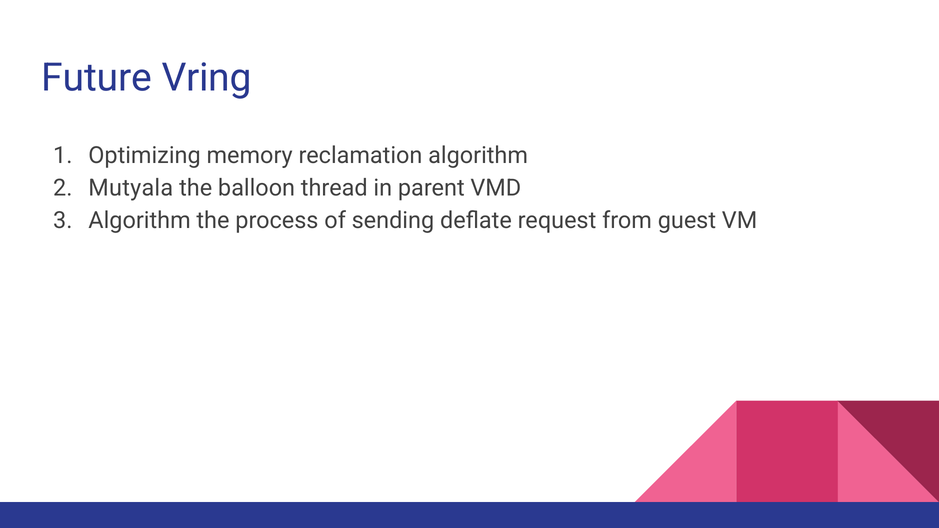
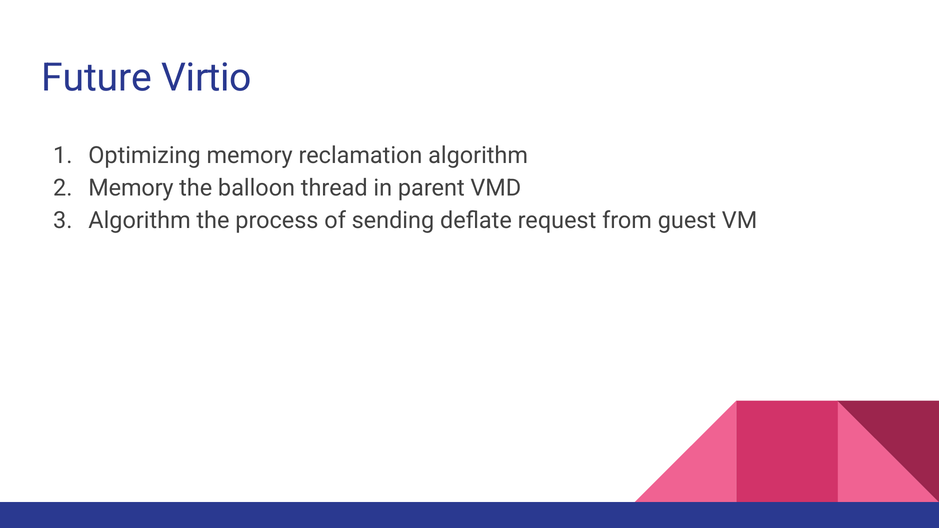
Vring: Vring -> Virtio
Mutyala at (131, 188): Mutyala -> Memory
